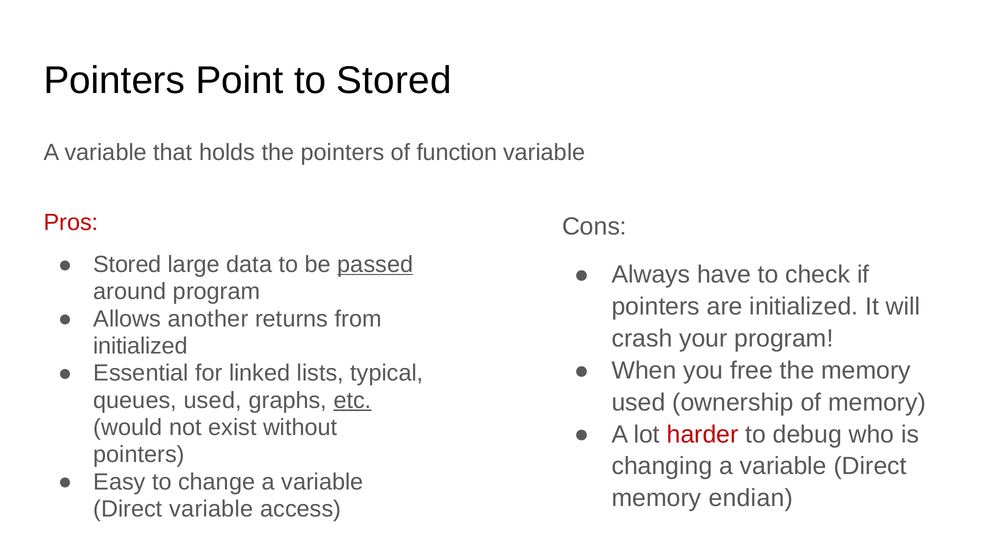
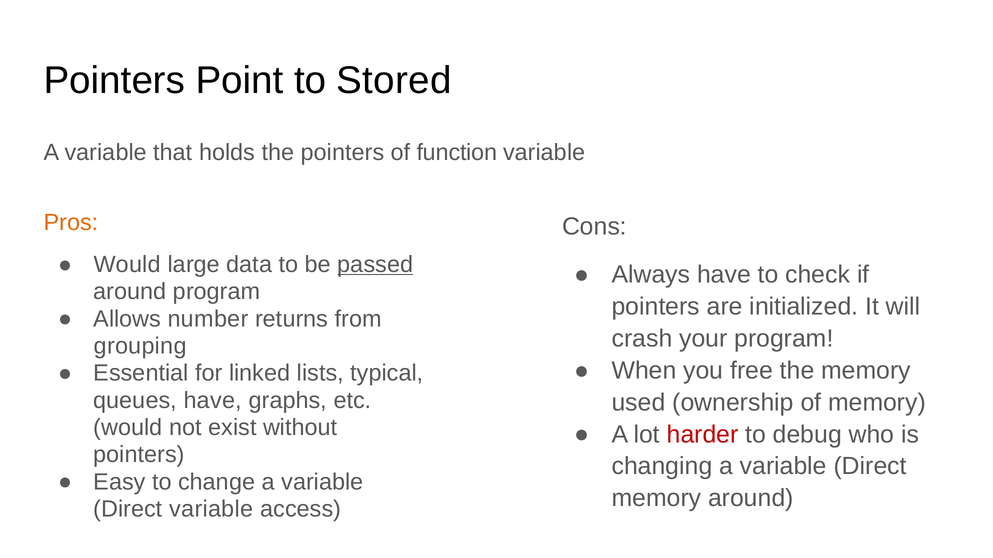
Pros colour: red -> orange
Stored at (127, 265): Stored -> Would
another: another -> number
initialized at (140, 346): initialized -> grouping
queues used: used -> have
etc underline: present -> none
memory endian: endian -> around
